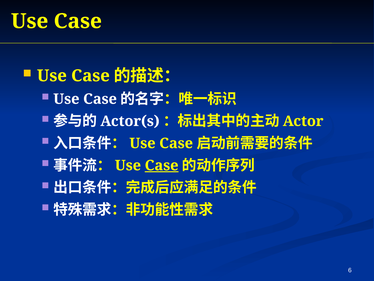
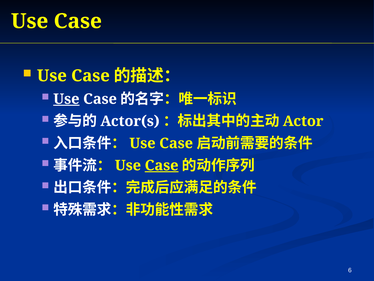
Use at (66, 99) underline: none -> present
